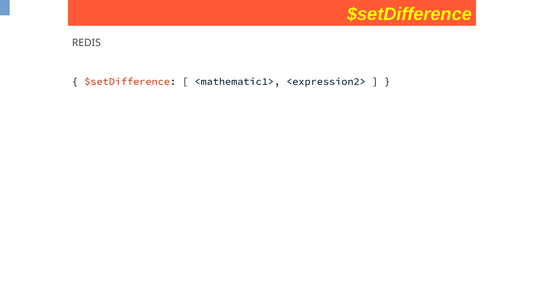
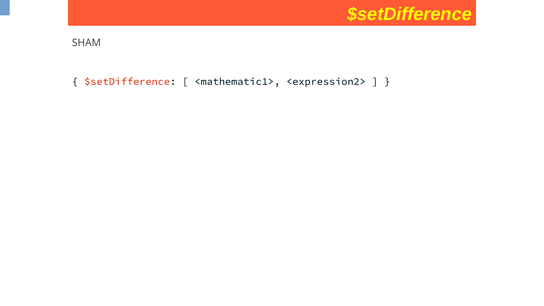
REDIS: REDIS -> SHAM
